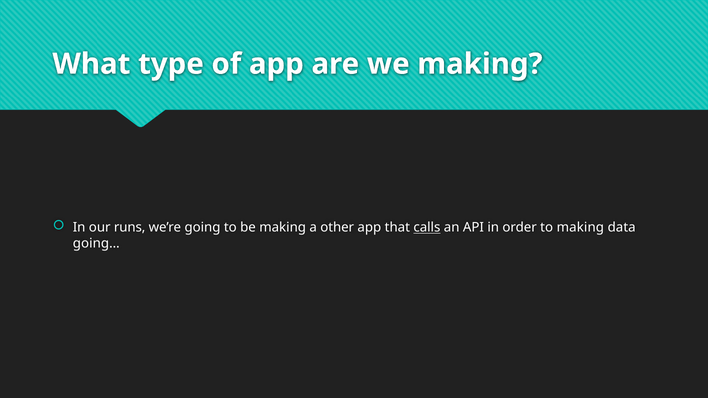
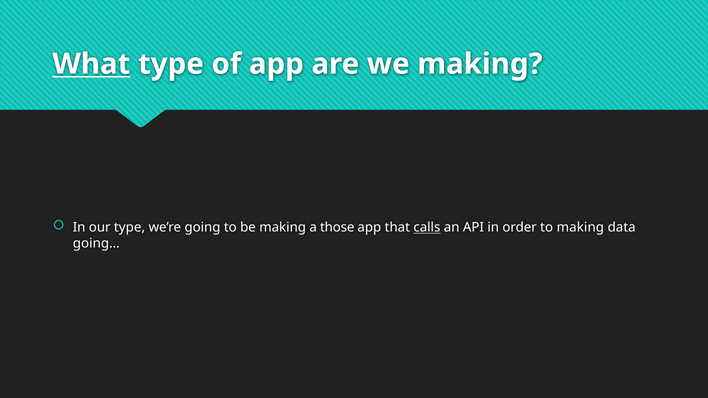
What underline: none -> present
our runs: runs -> type
other: other -> those
